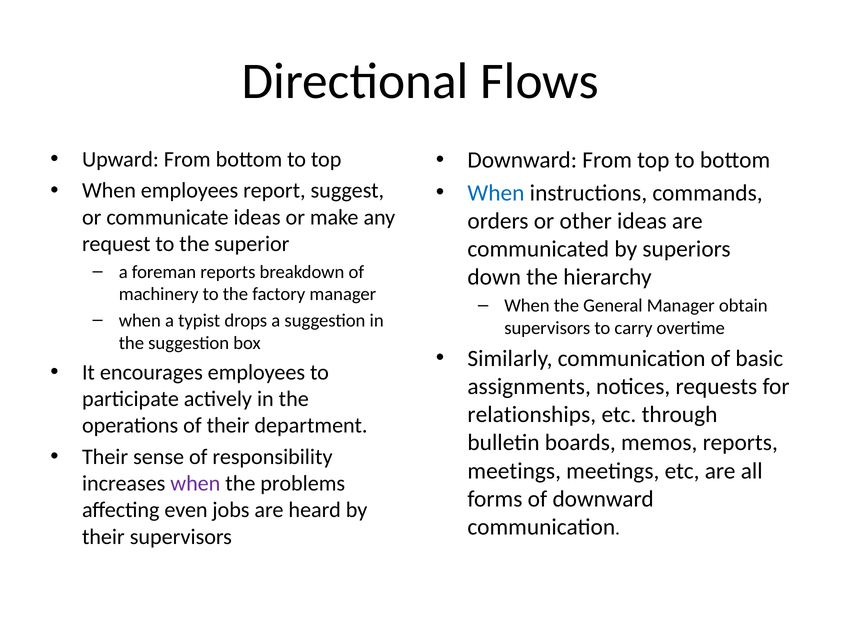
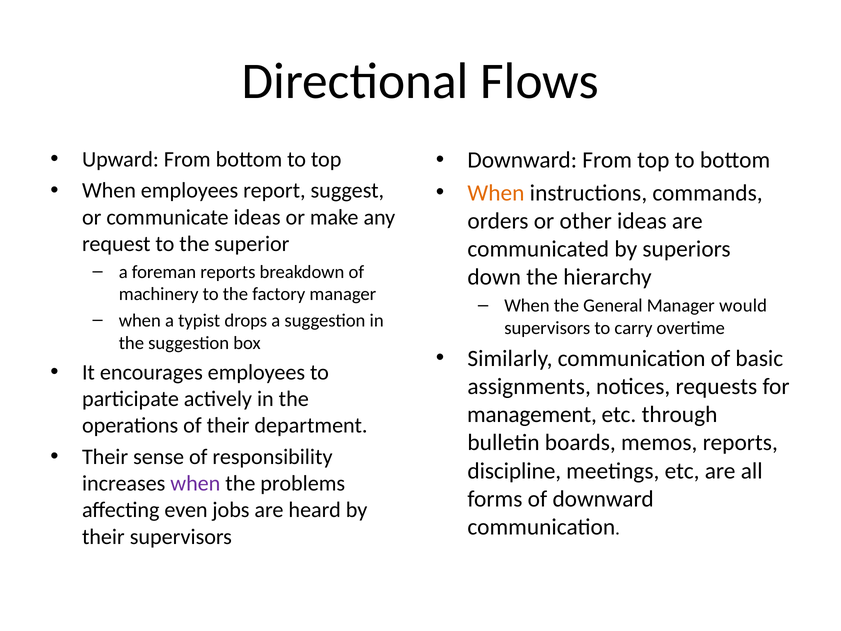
When at (496, 193) colour: blue -> orange
obtain: obtain -> would
relationships: relationships -> management
meetings at (514, 471): meetings -> discipline
